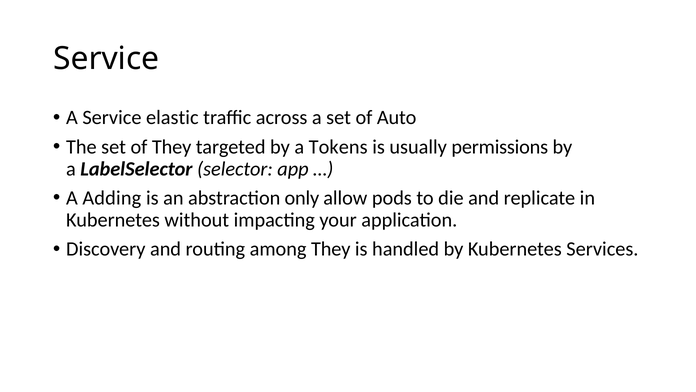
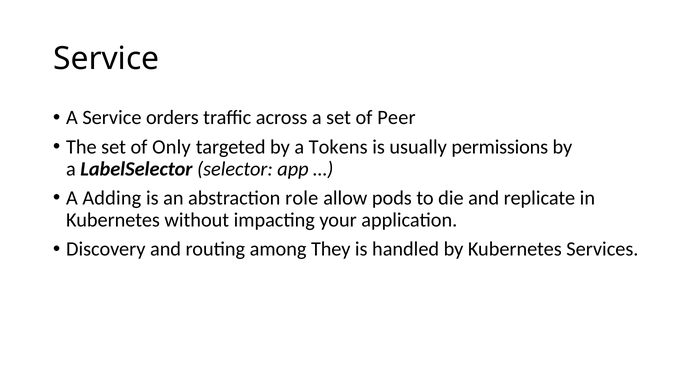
elastic: elastic -> orders
Auto: Auto -> Peer
of They: They -> Only
only: only -> role
